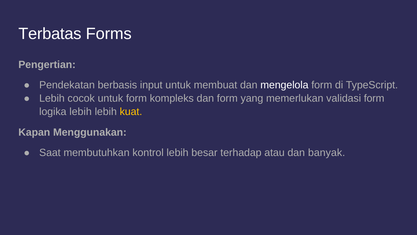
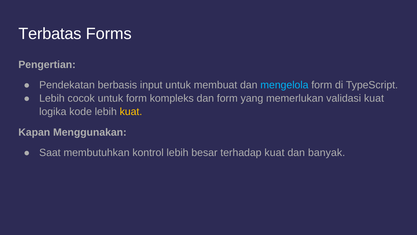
mengelola colour: white -> light blue
validasi form: form -> kuat
logika lebih: lebih -> kode
terhadap atau: atau -> kuat
